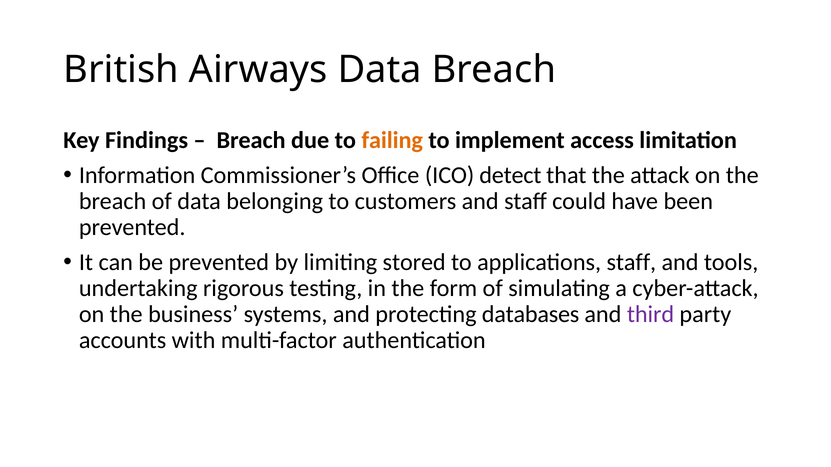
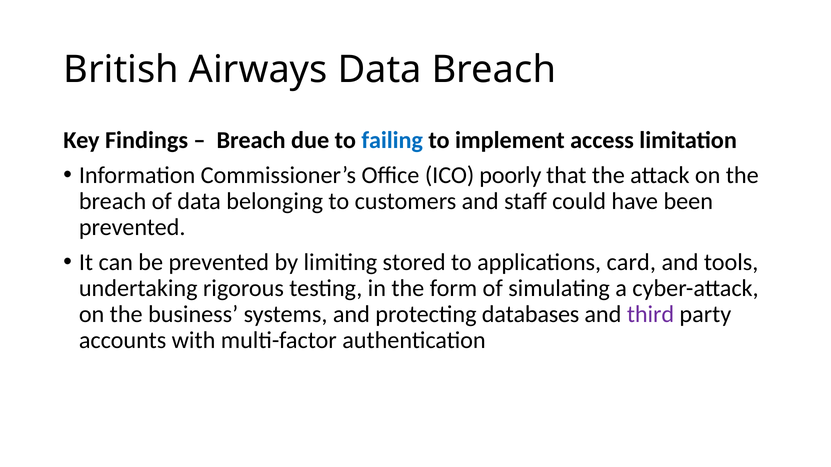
failing colour: orange -> blue
detect: detect -> poorly
applications staff: staff -> card
